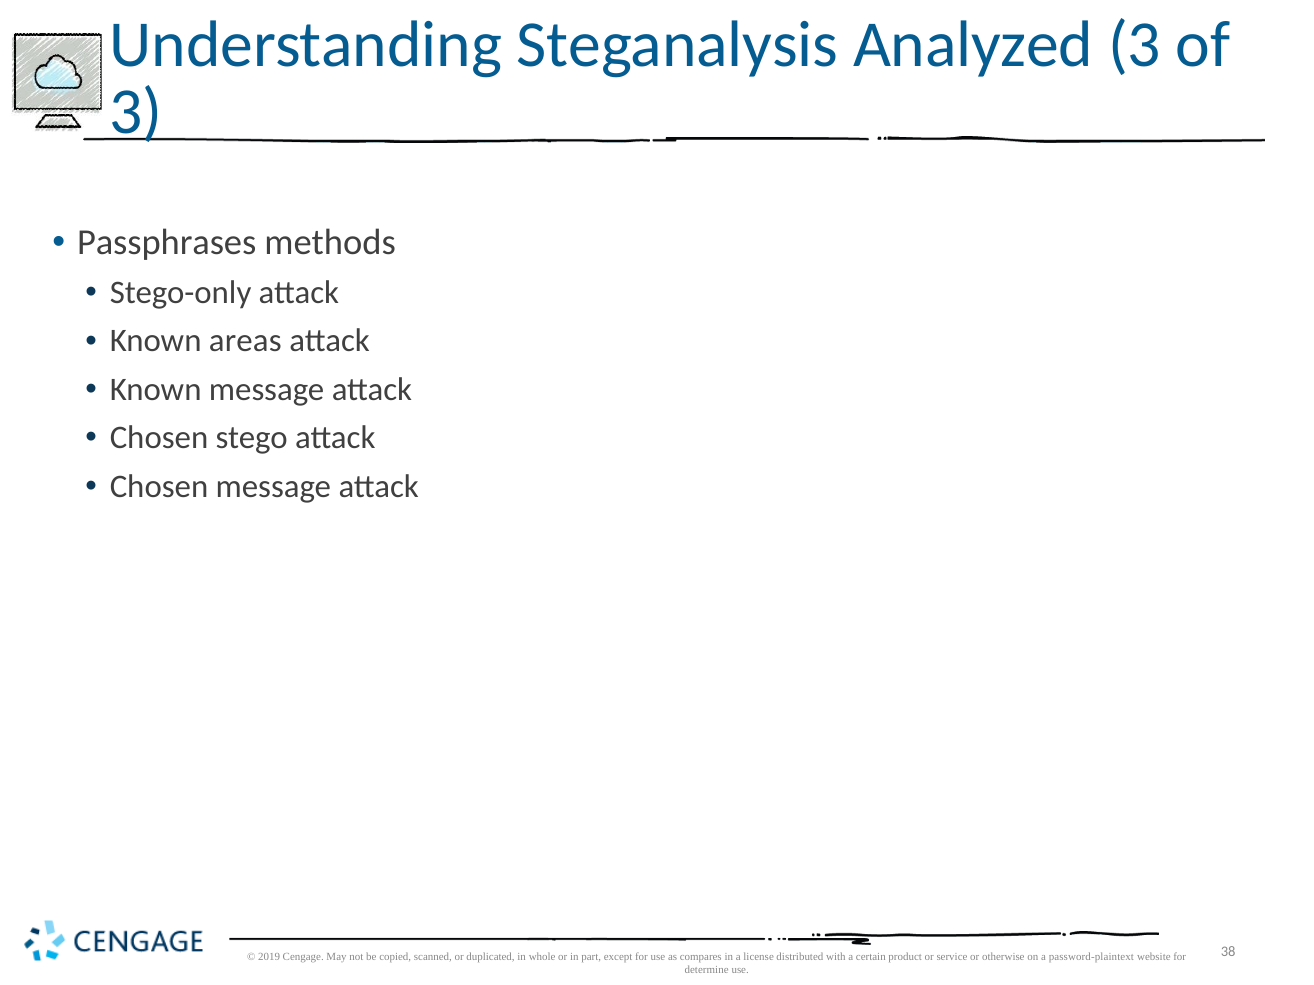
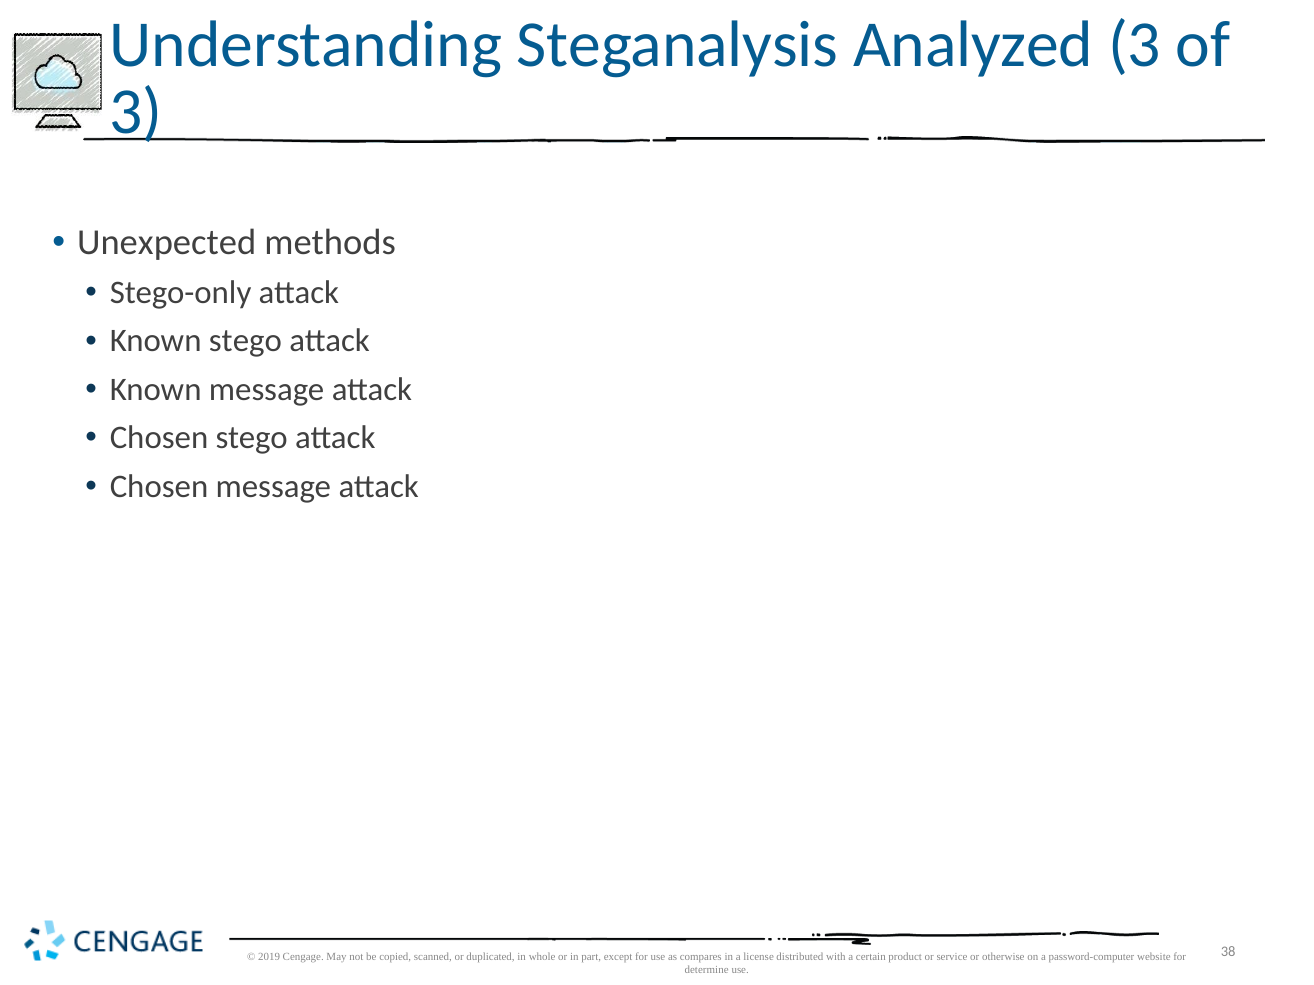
Passphrases: Passphrases -> Unexpected
Known areas: areas -> stego
password-plaintext: password-plaintext -> password-computer
